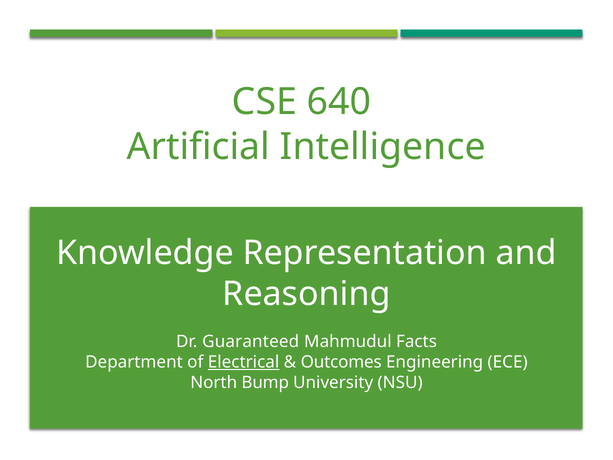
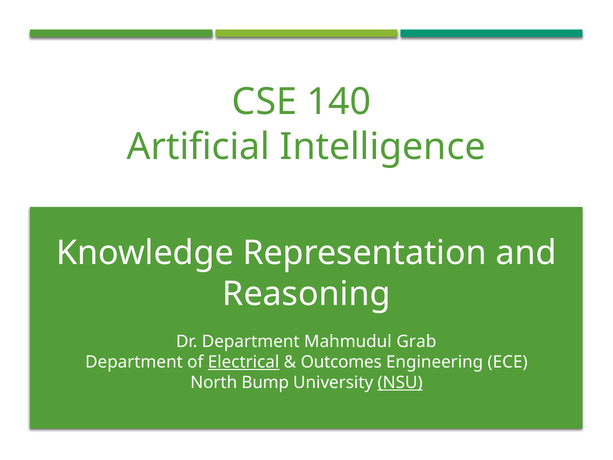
640: 640 -> 140
Dr Guaranteed: Guaranteed -> Department
Facts: Facts -> Grab
NSU underline: none -> present
